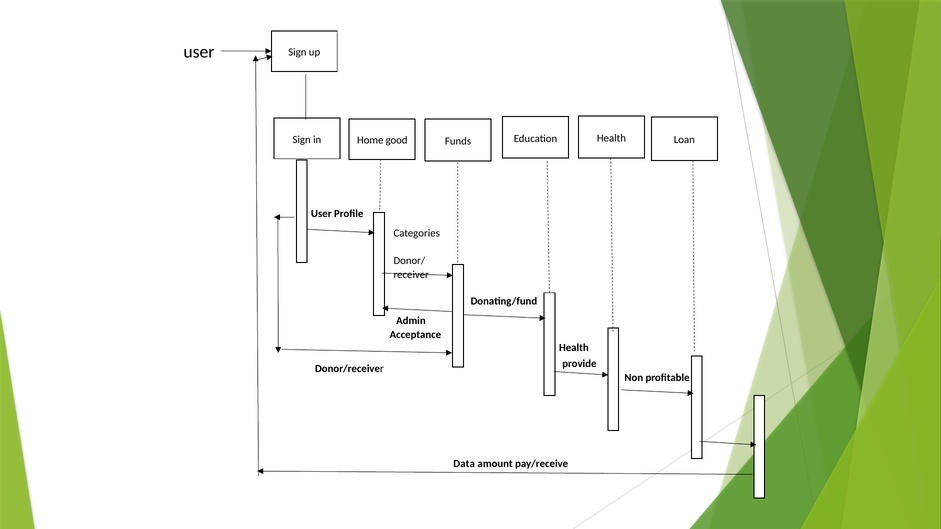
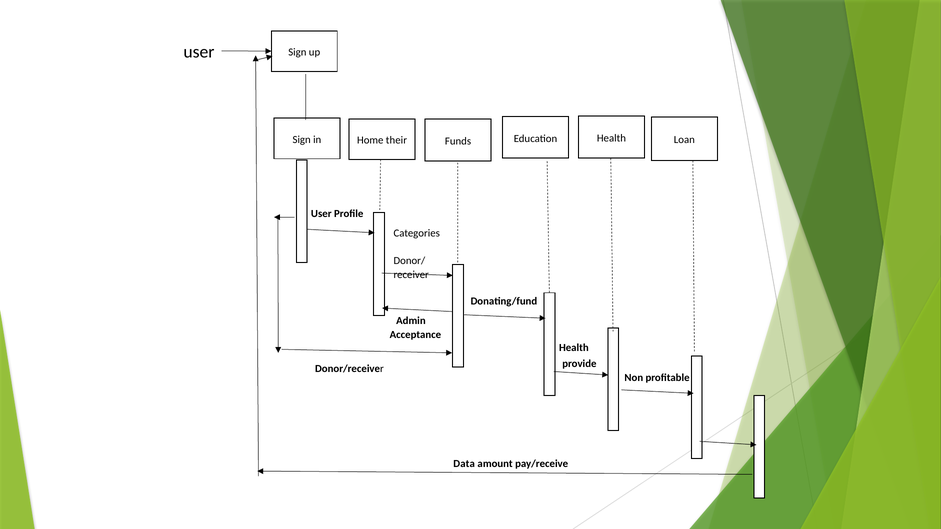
good: good -> their
